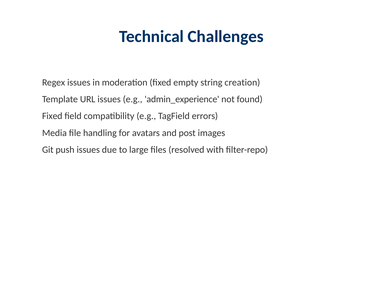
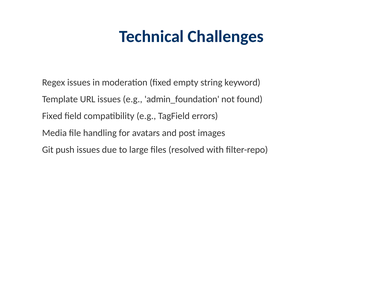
creation: creation -> keyword
admin_experience: admin_experience -> admin_foundation
